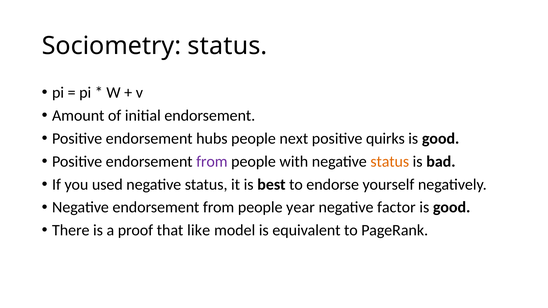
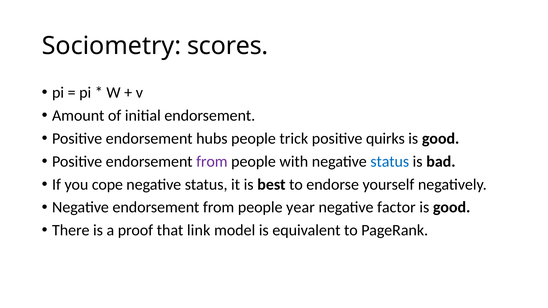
Sociometry status: status -> scores
next: next -> trick
status at (390, 162) colour: orange -> blue
used: used -> cope
like: like -> link
